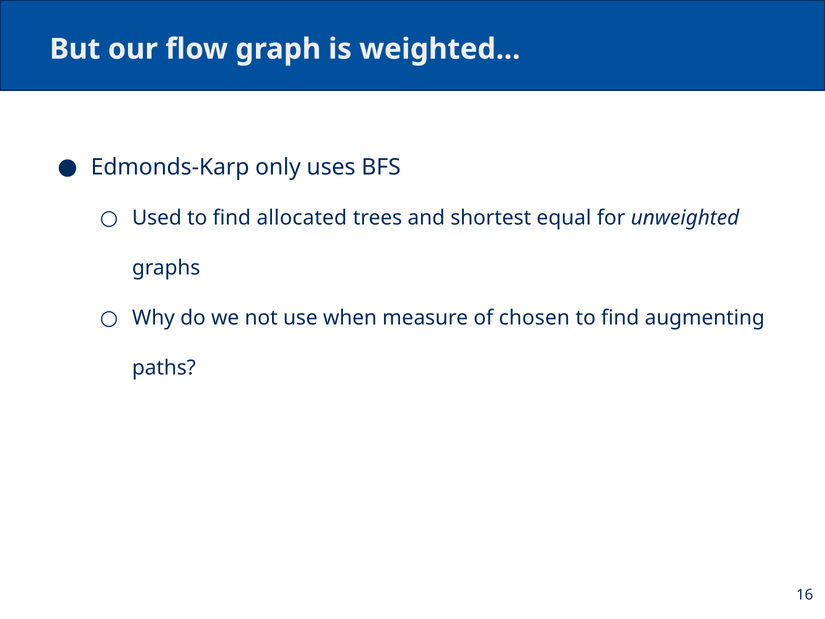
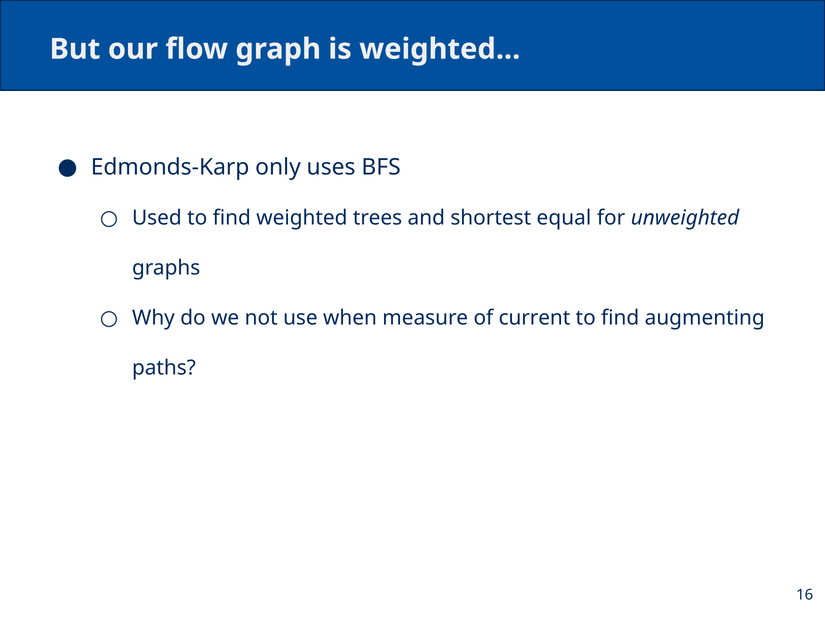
find allocated: allocated -> weighted
chosen: chosen -> current
